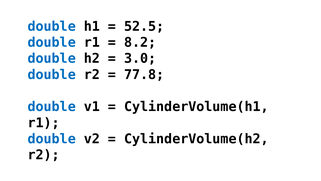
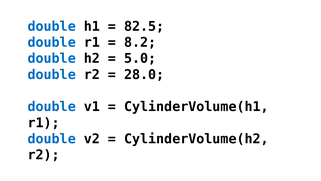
52.5: 52.5 -> 82.5
3.0: 3.0 -> 5.0
77.8: 77.8 -> 28.0
